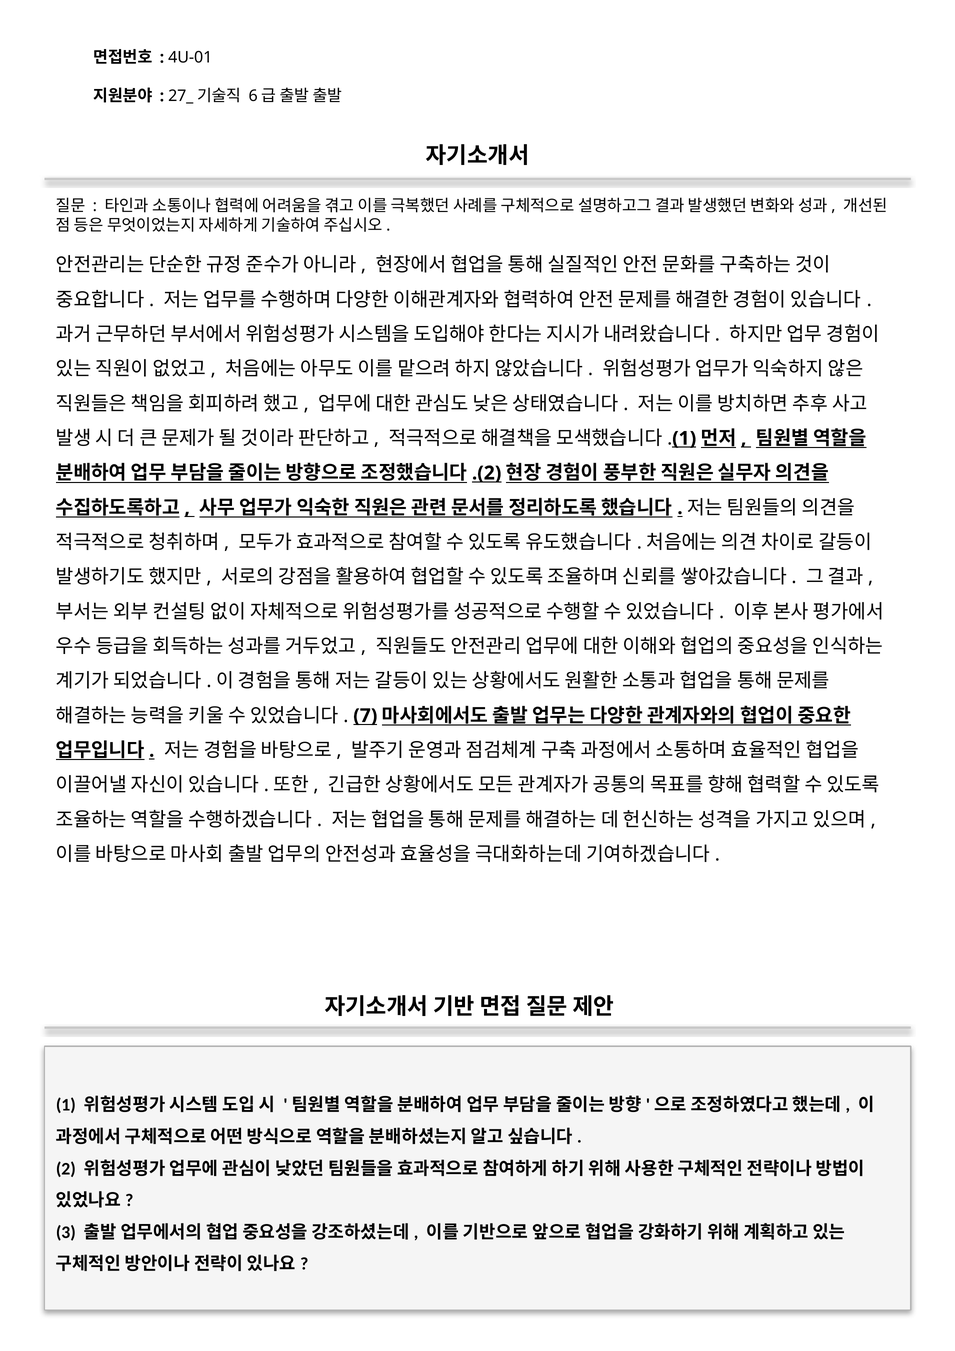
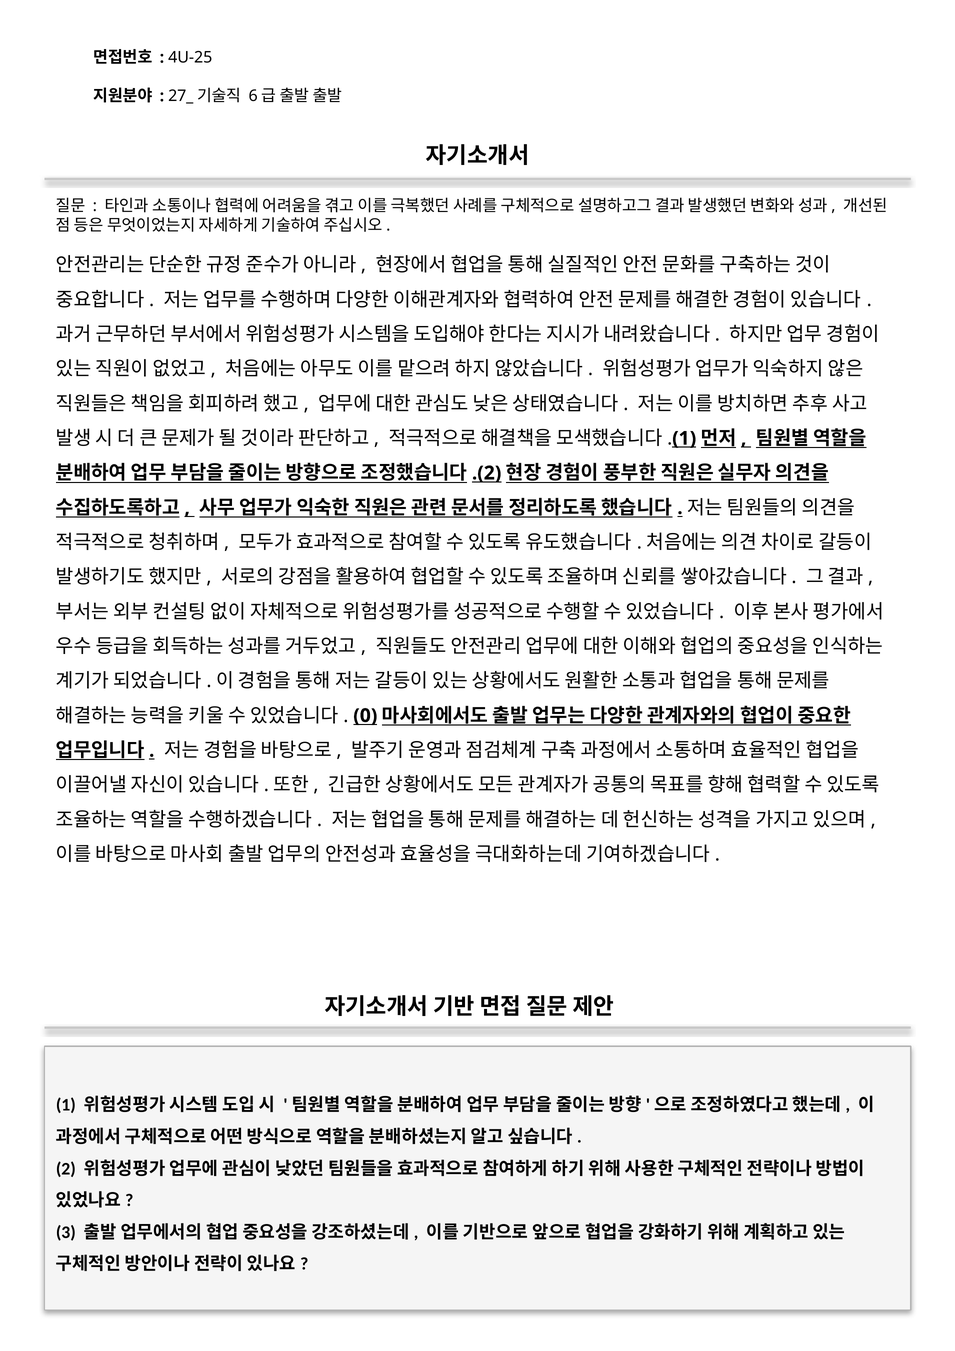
4U-01: 4U-01 -> 4U-25
7: 7 -> 0
